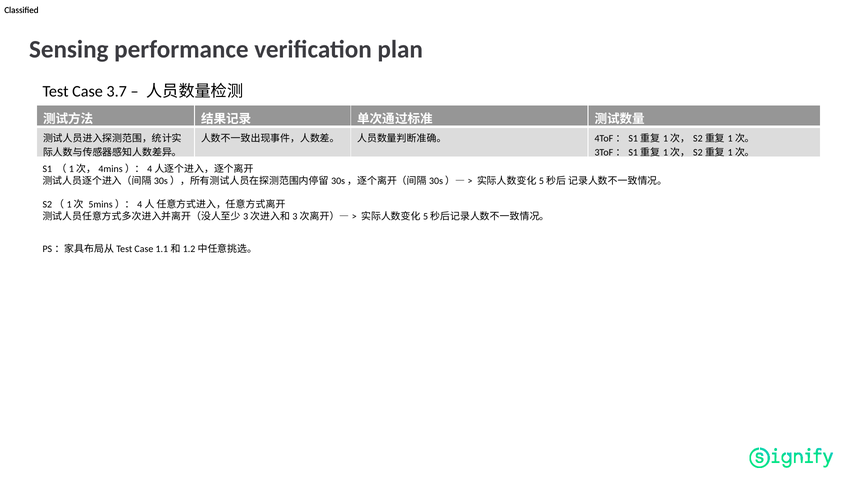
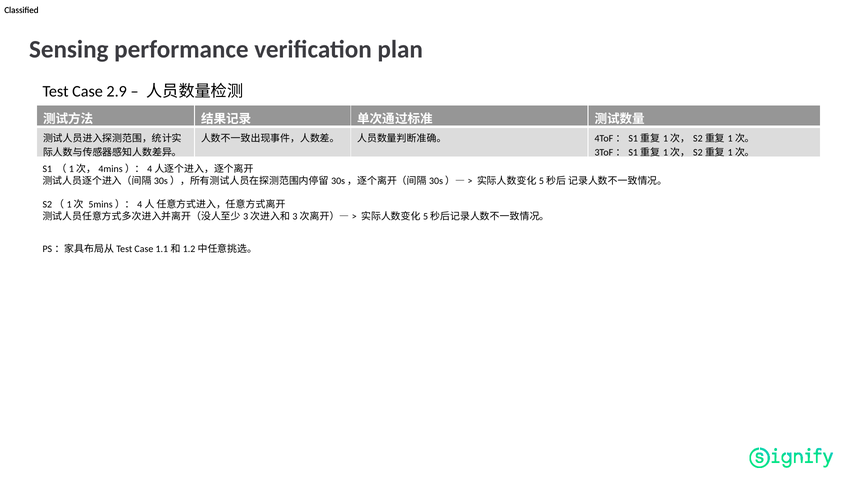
3.7: 3.7 -> 2.9
